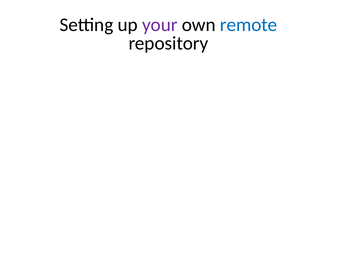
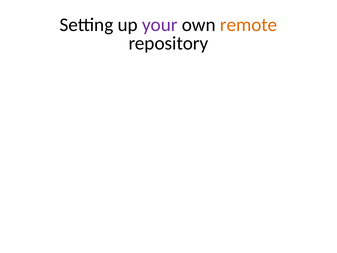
remote colour: blue -> orange
